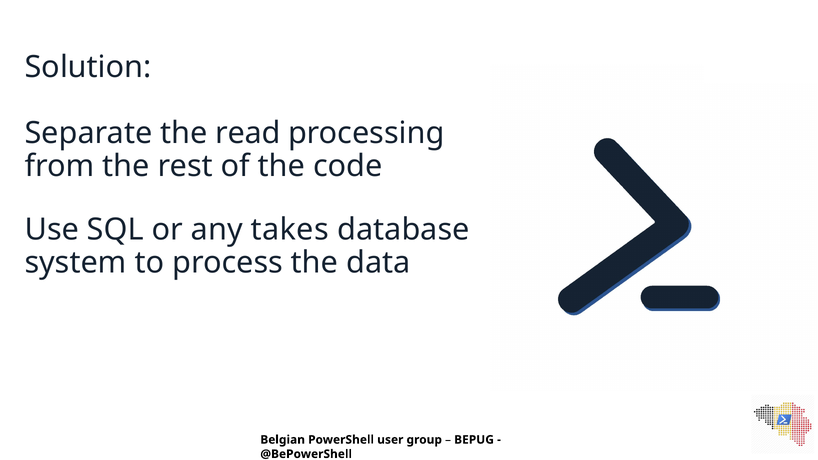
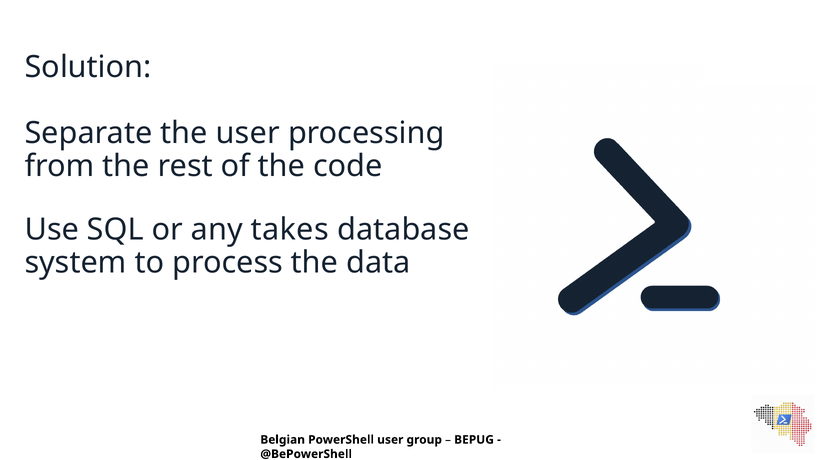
the read: read -> user
